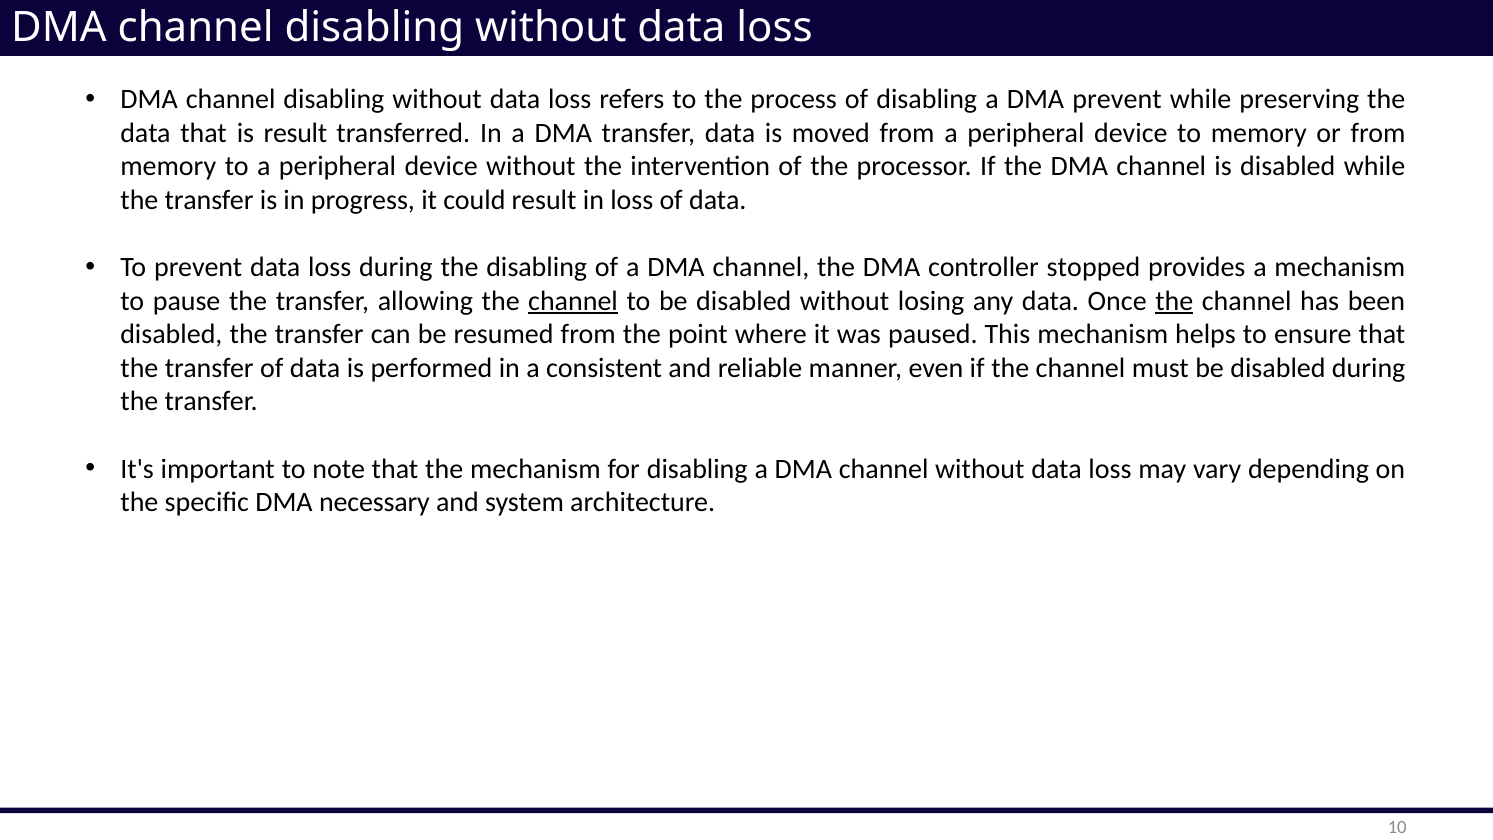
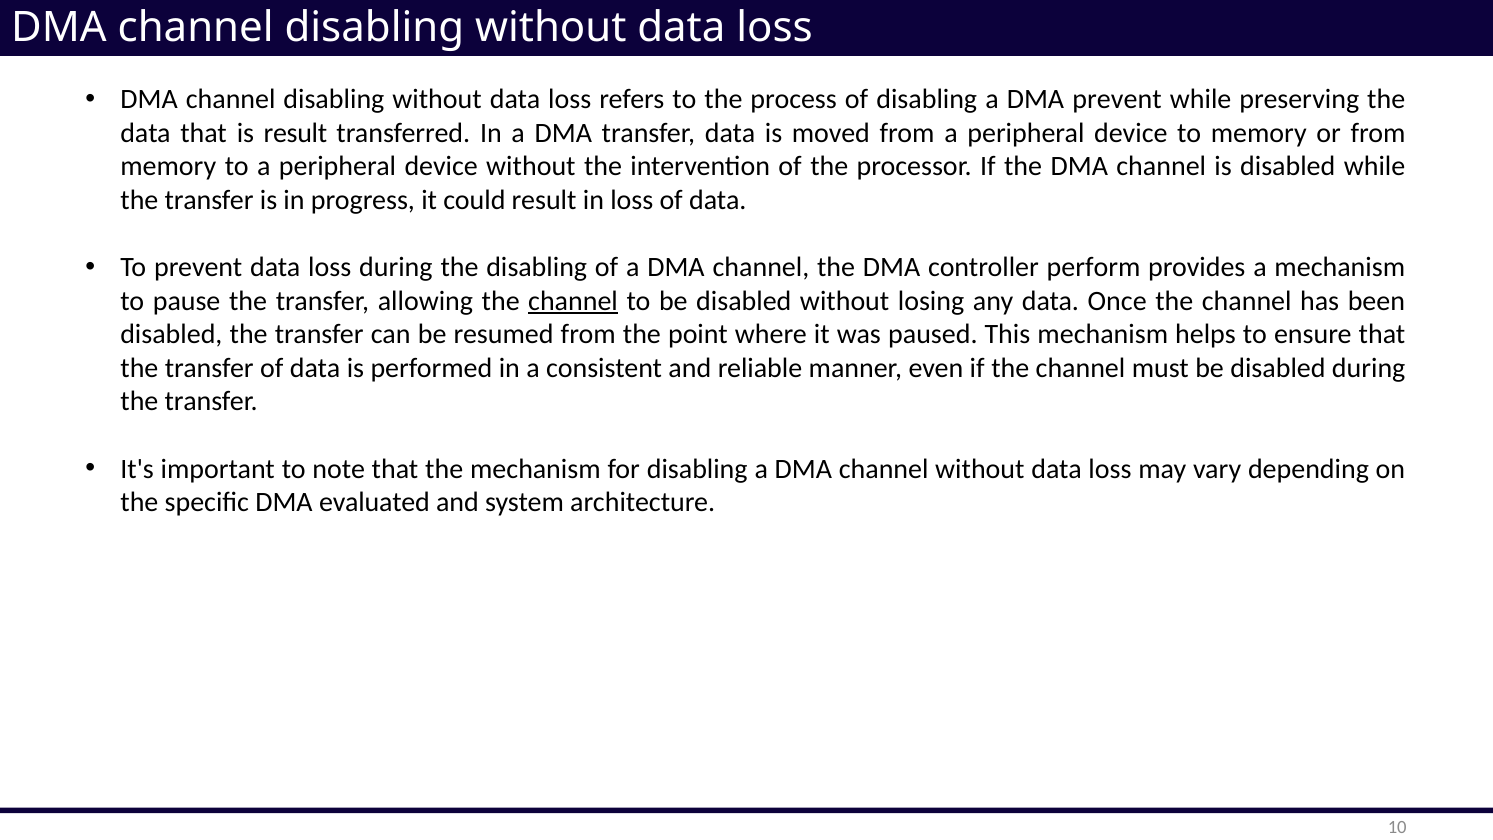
stopped: stopped -> perform
the at (1174, 301) underline: present -> none
necessary: necessary -> evaluated
